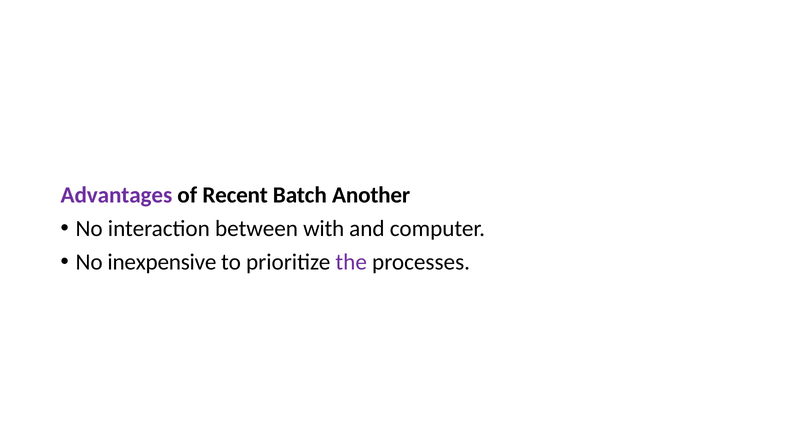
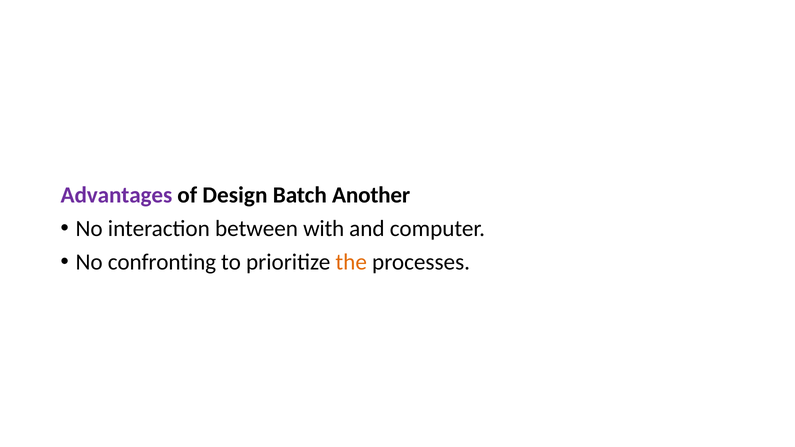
Recent: Recent -> Design
inexpensive: inexpensive -> confronting
the colour: purple -> orange
